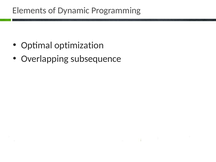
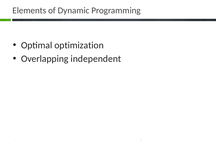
subsequence: subsequence -> independent
